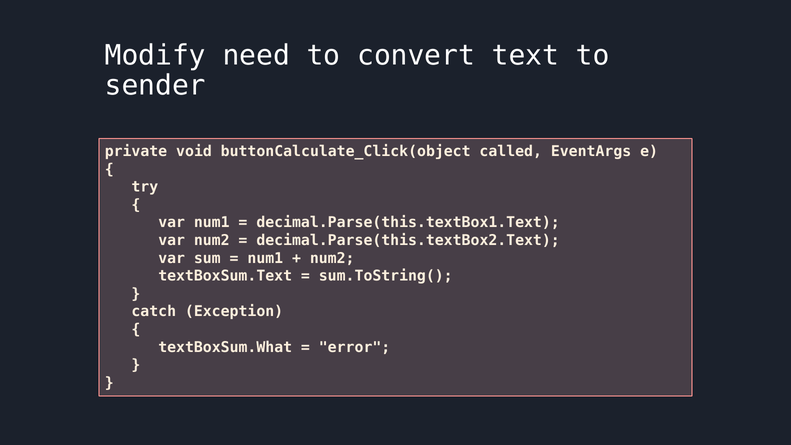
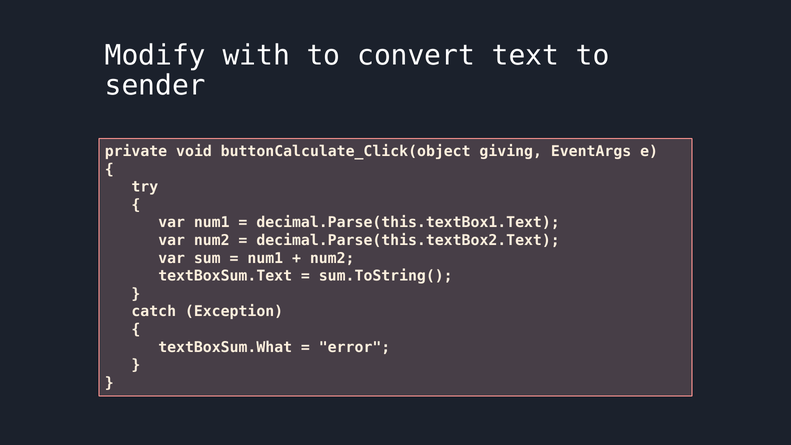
need: need -> with
called: called -> giving
